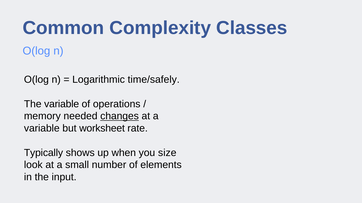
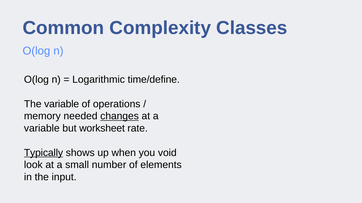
time/safely: time/safely -> time/define
Typically underline: none -> present
size: size -> void
